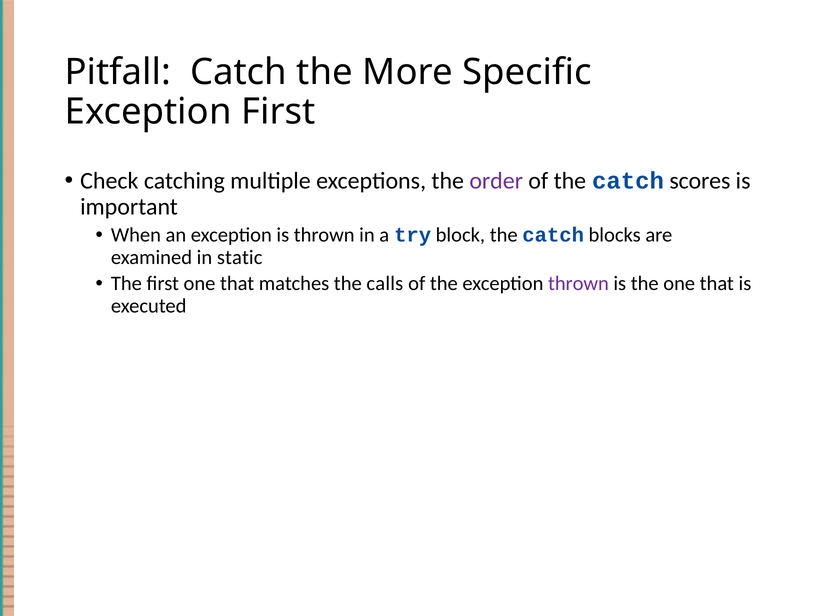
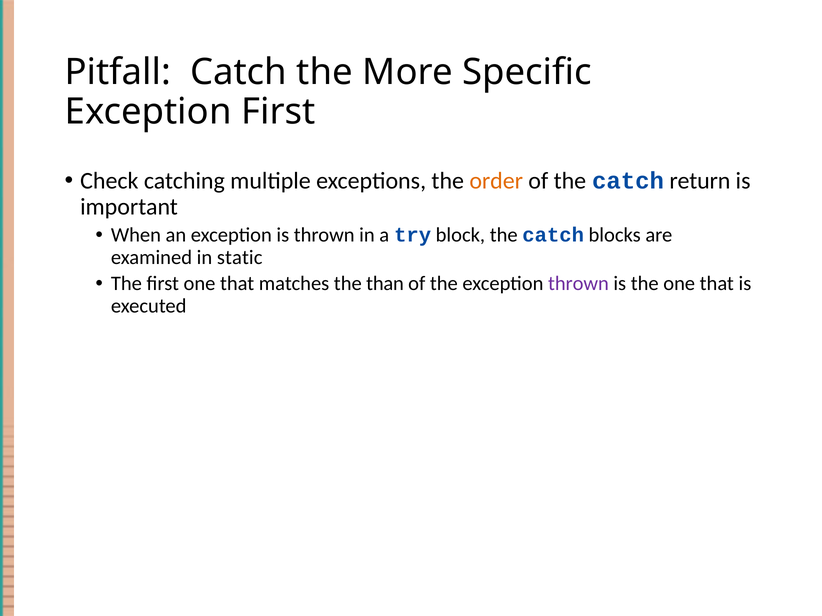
order colour: purple -> orange
scores: scores -> return
calls: calls -> than
